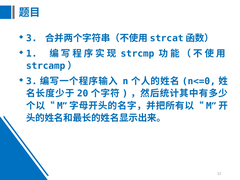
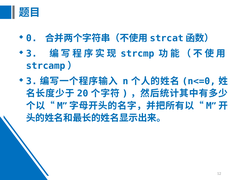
3 at (32, 38): 3 -> 0
1 at (32, 54): 1 -> 3
